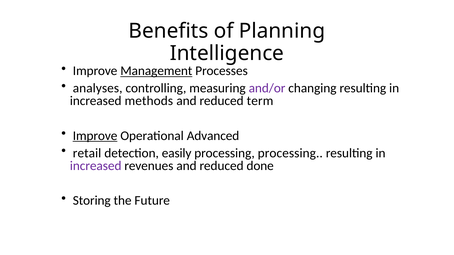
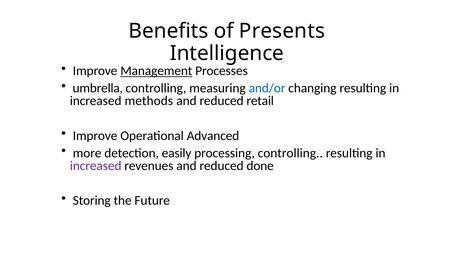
Planning: Planning -> Presents
analyses: analyses -> umbrella
and/or colour: purple -> blue
term: term -> retail
Improve at (95, 136) underline: present -> none
retail: retail -> more
processing processing: processing -> controlling
